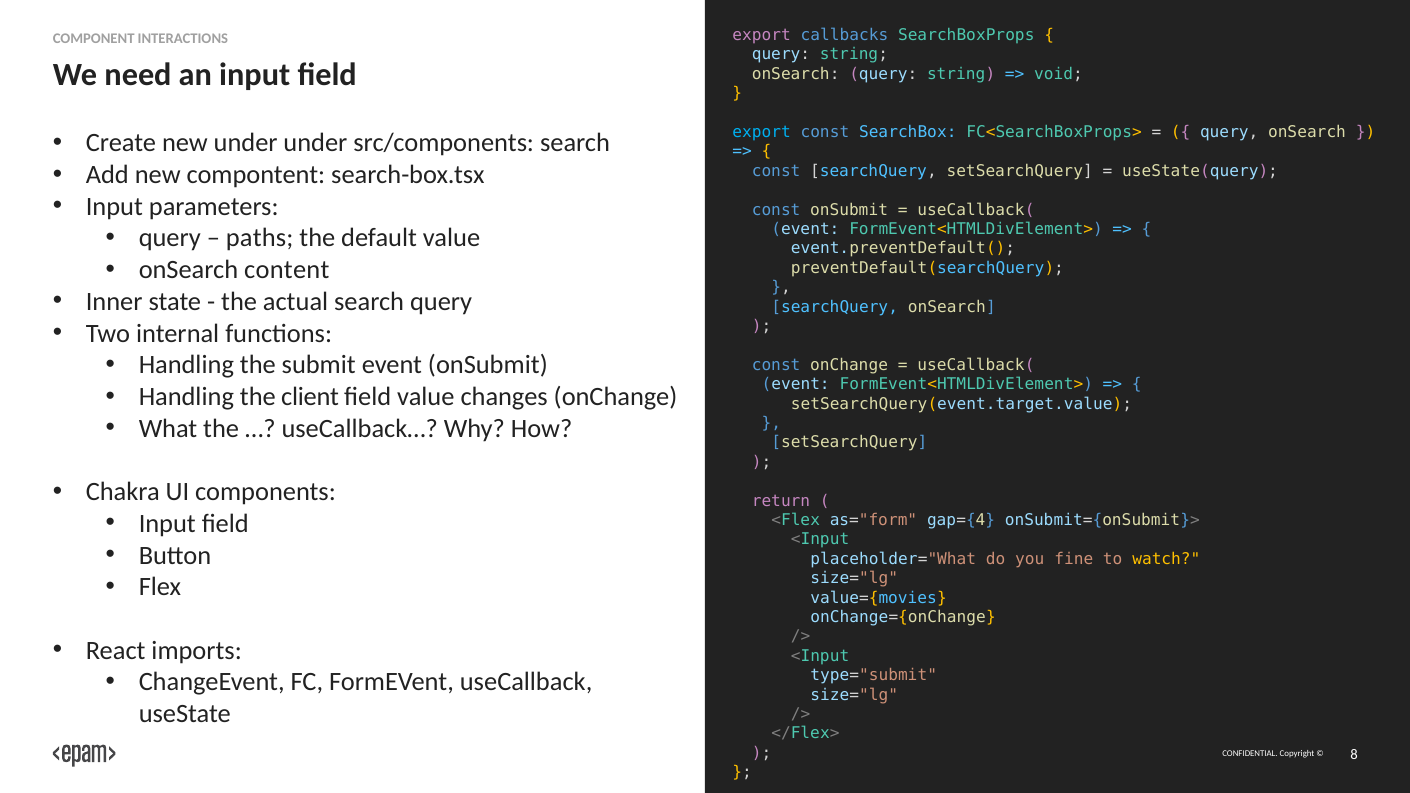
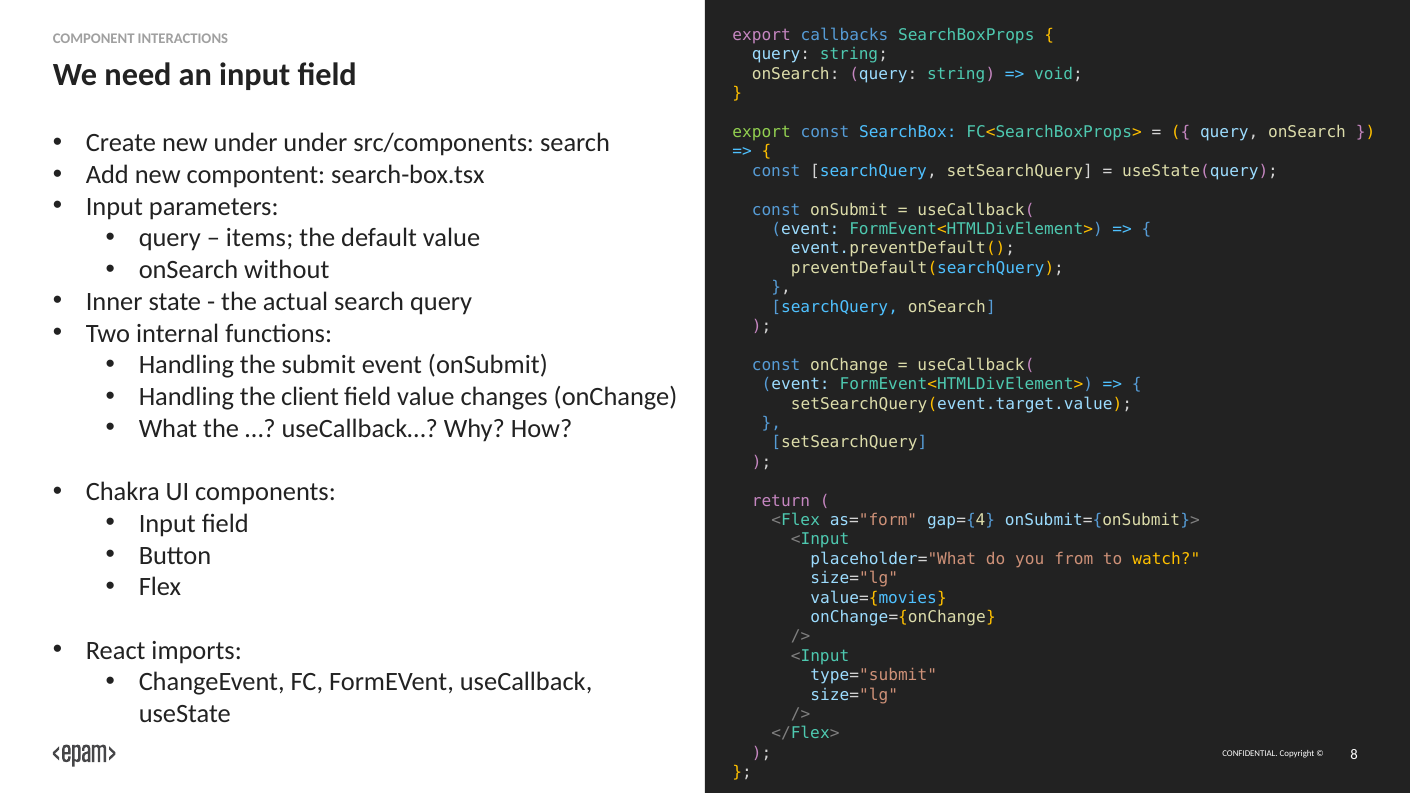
export at (762, 132) colour: light blue -> light green
paths: paths -> items
content: content -> without
fine: fine -> from
